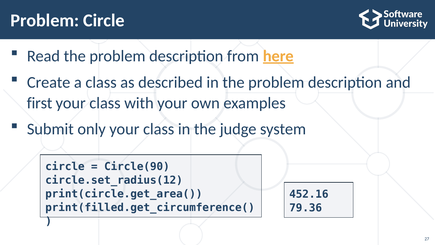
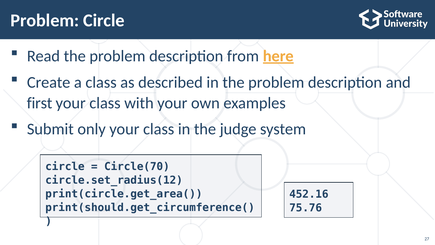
Circle(90: Circle(90 -> Circle(70
print(filled.get_circumference(: print(filled.get_circumference( -> print(should.get_circumference(
79.36: 79.36 -> 75.76
